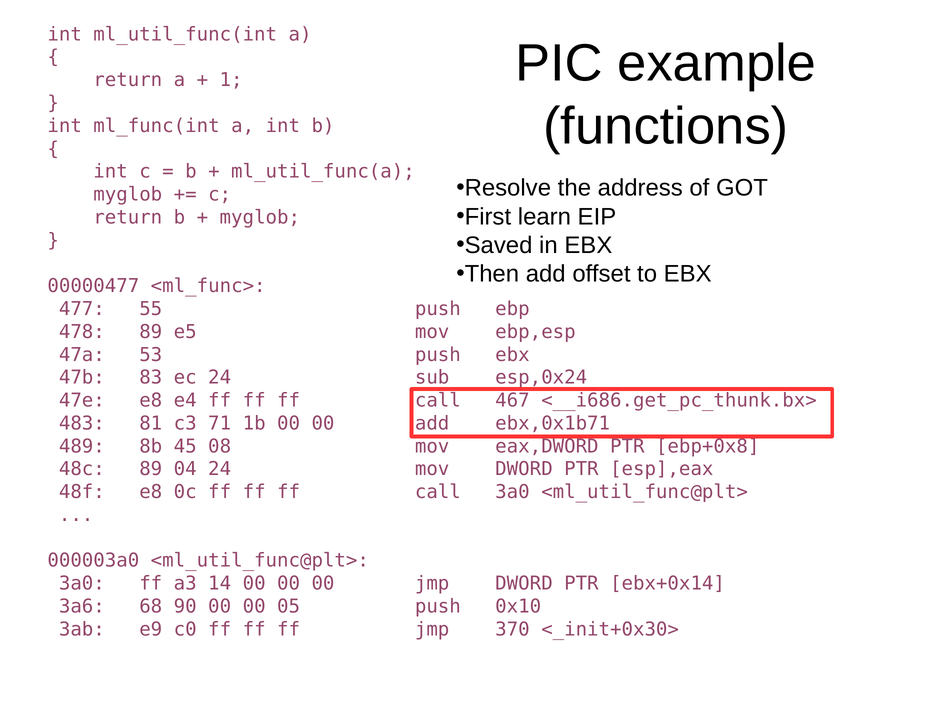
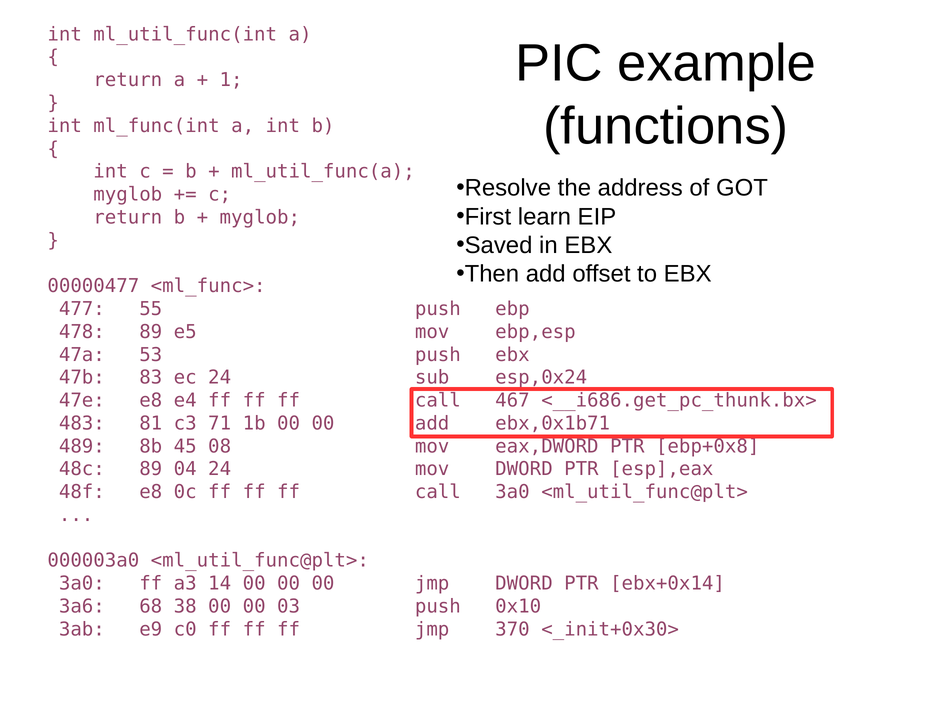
90: 90 -> 38
05: 05 -> 03
